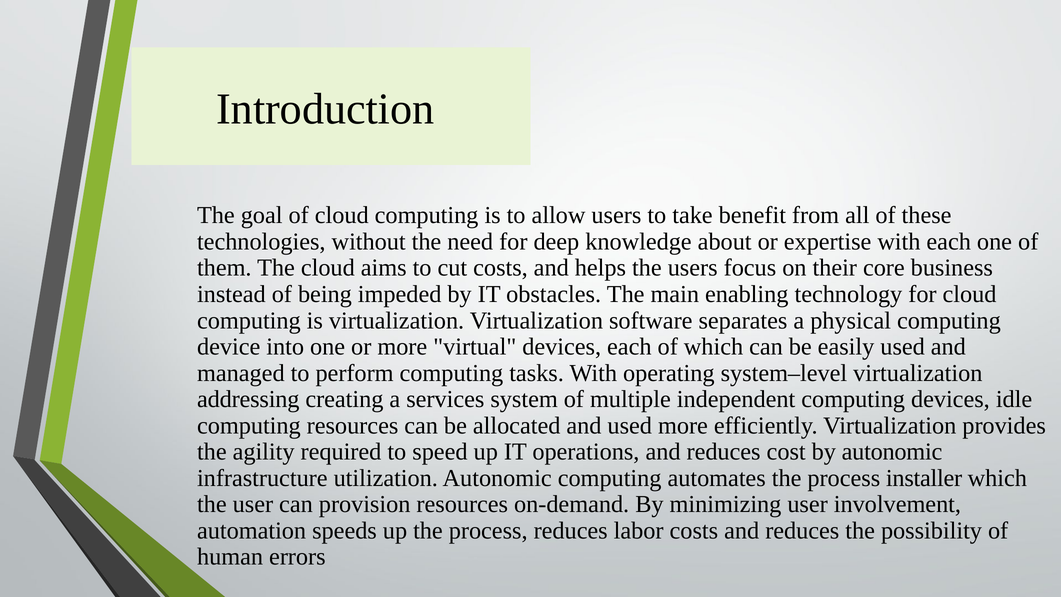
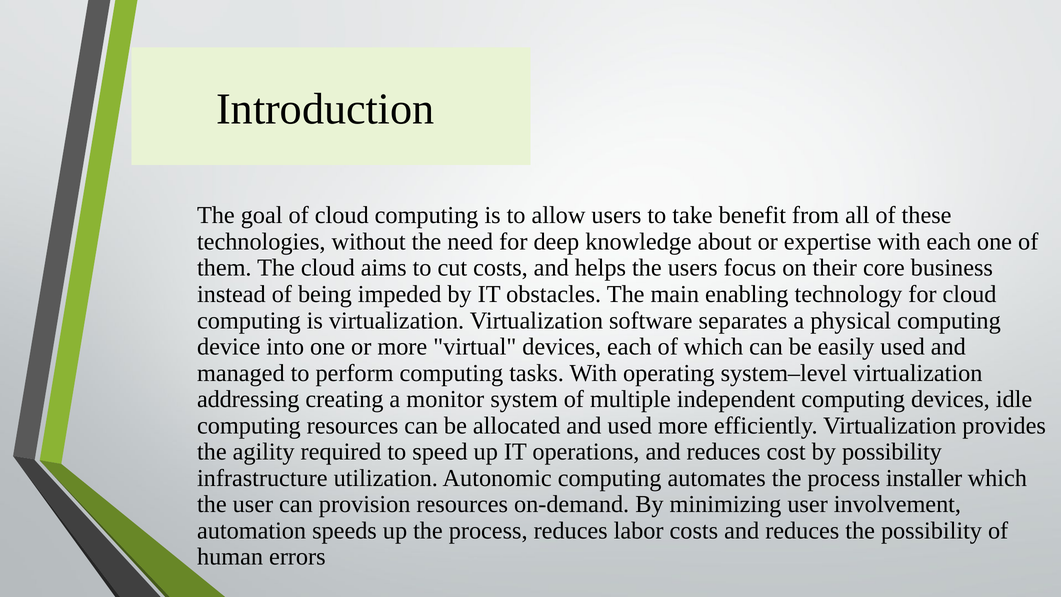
services: services -> monitor
by autonomic: autonomic -> possibility
